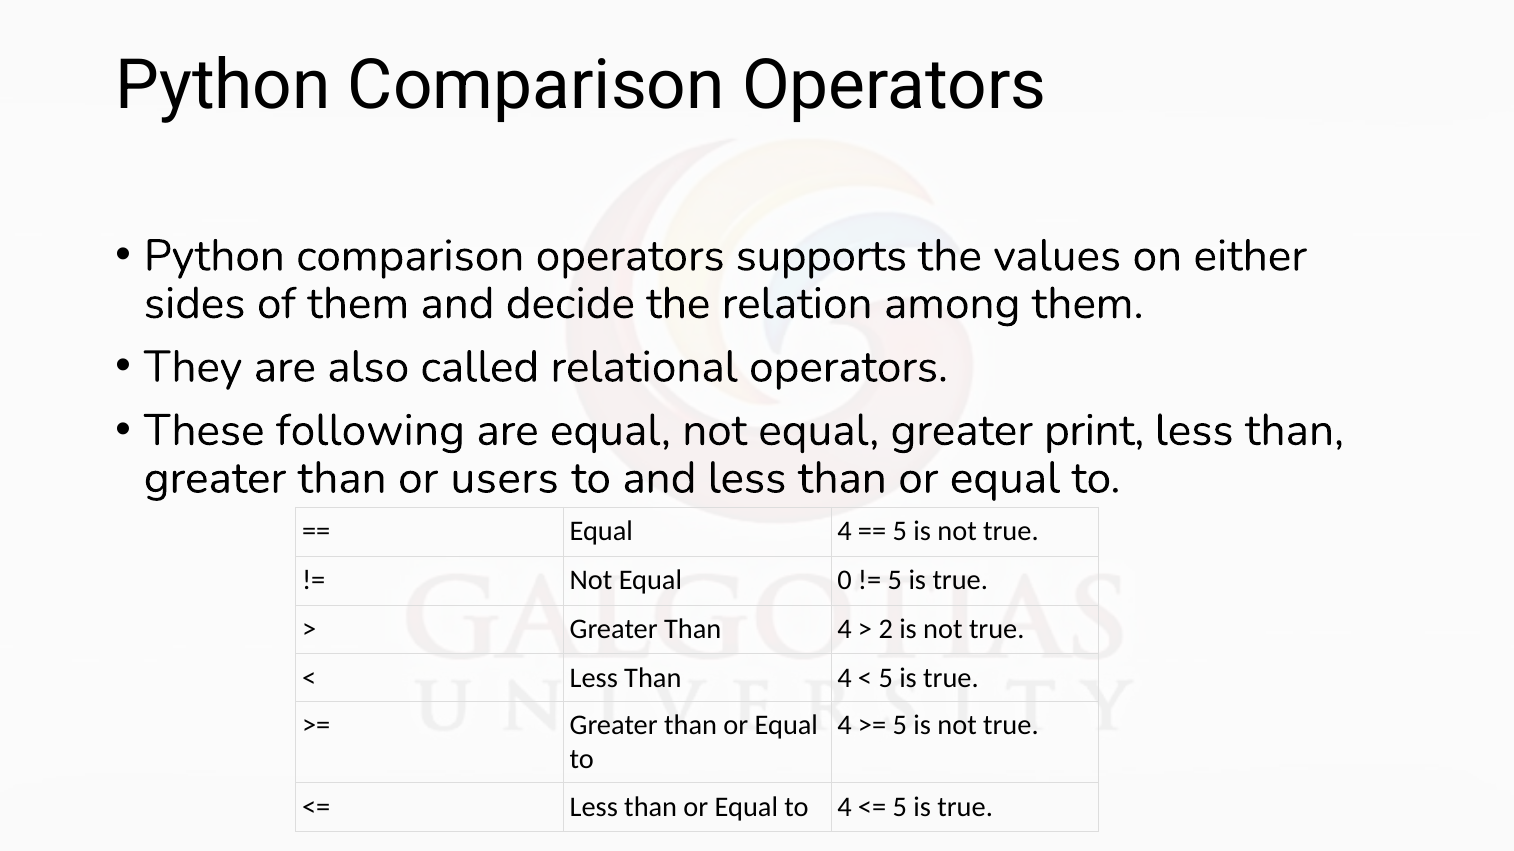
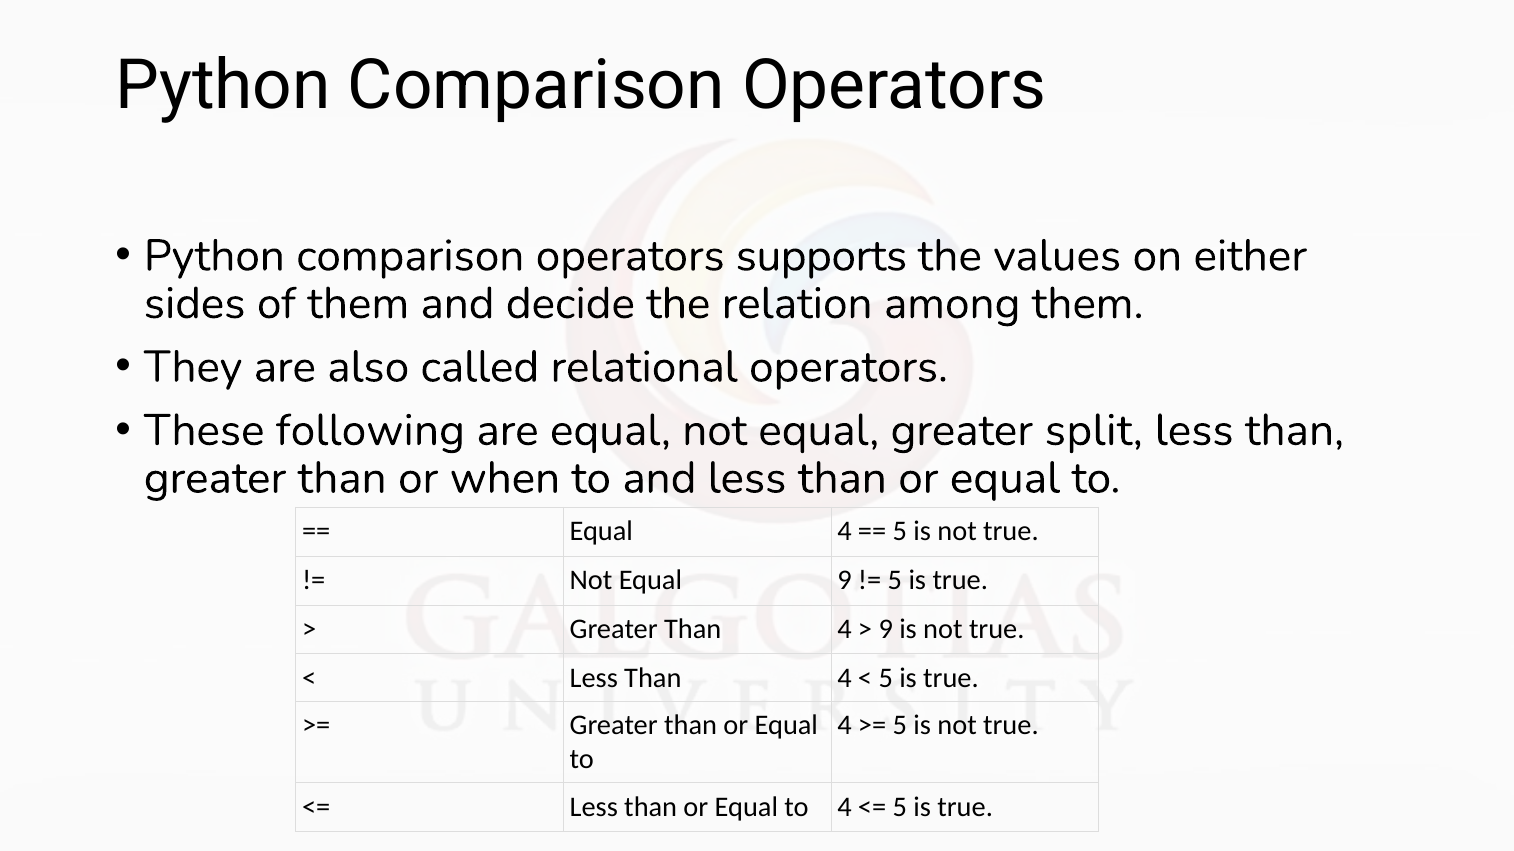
print: print -> split
users: users -> when
Equal 0: 0 -> 9
2 at (886, 629): 2 -> 9
